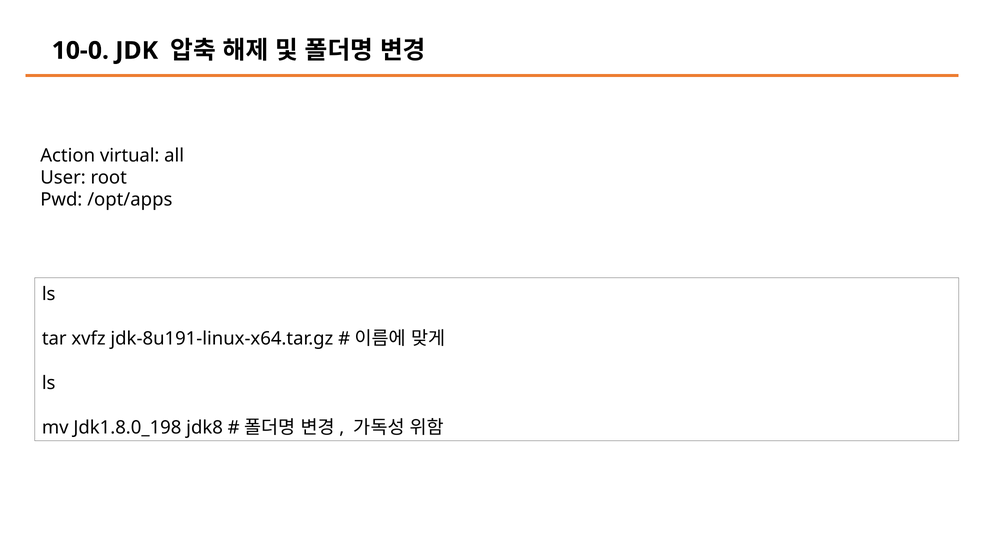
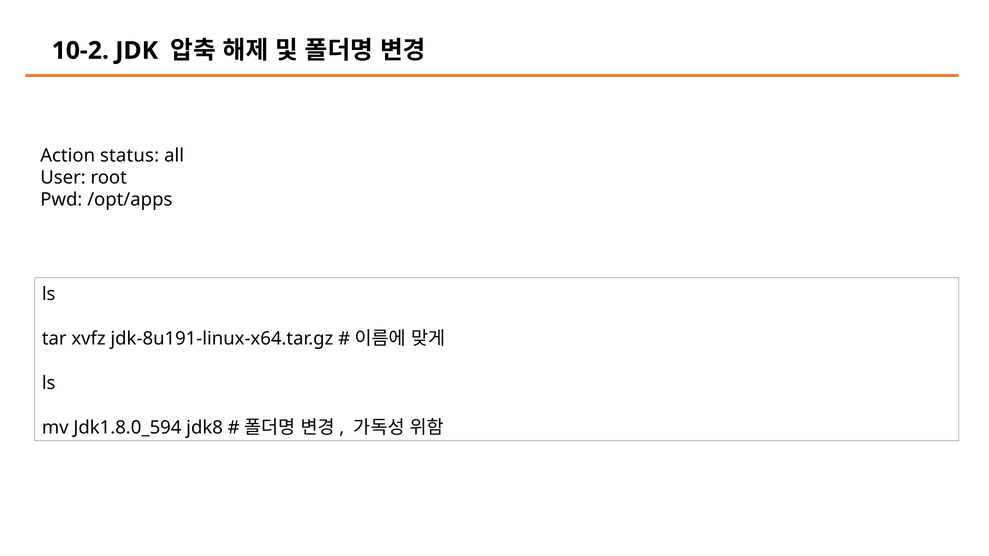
10-0: 10-0 -> 10-2
virtual: virtual -> status
Jdk1.8.0_198: Jdk1.8.0_198 -> Jdk1.8.0_594
